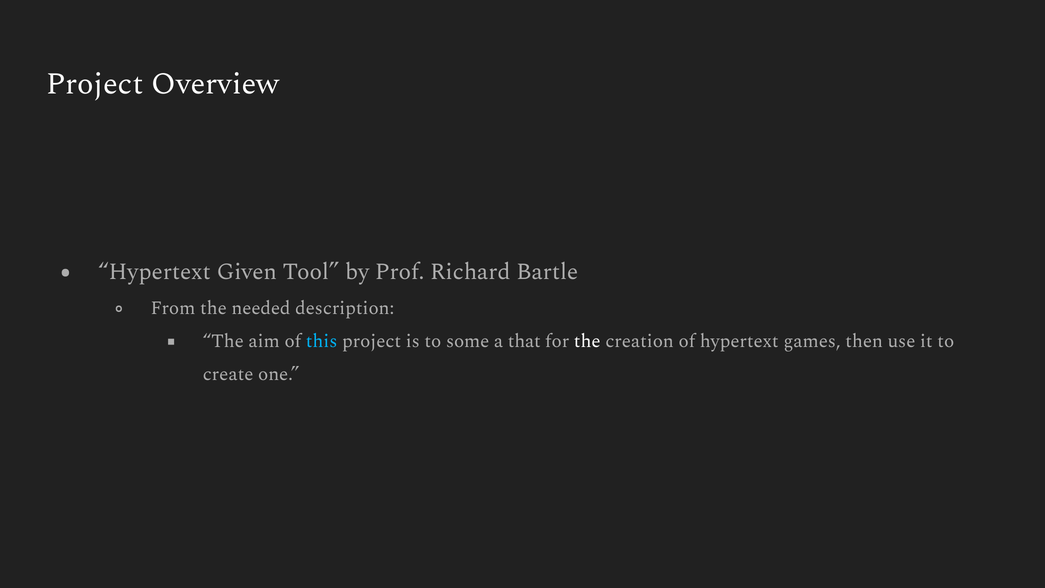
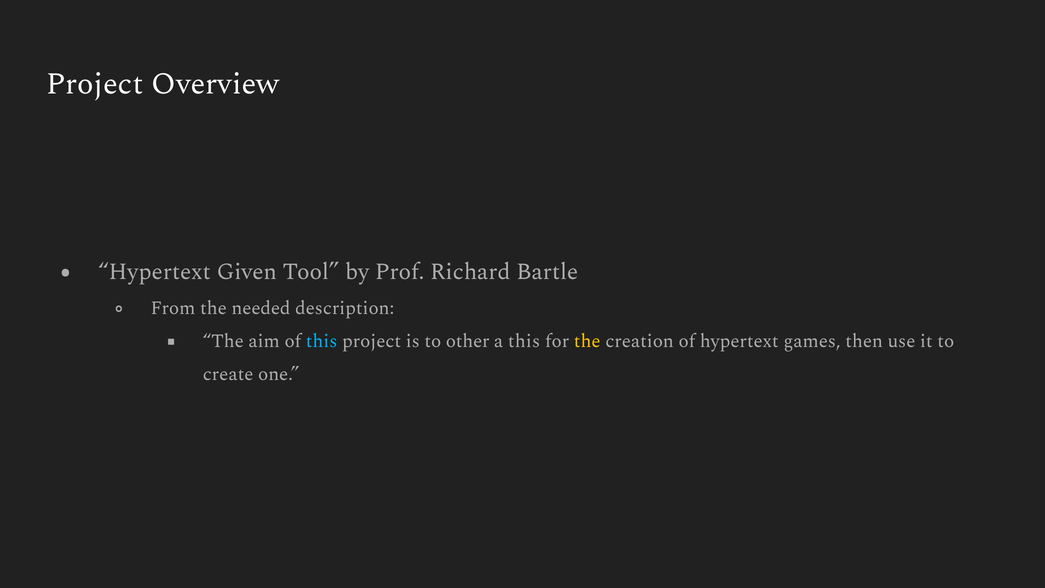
some: some -> other
a that: that -> this
the at (587, 341) colour: white -> yellow
